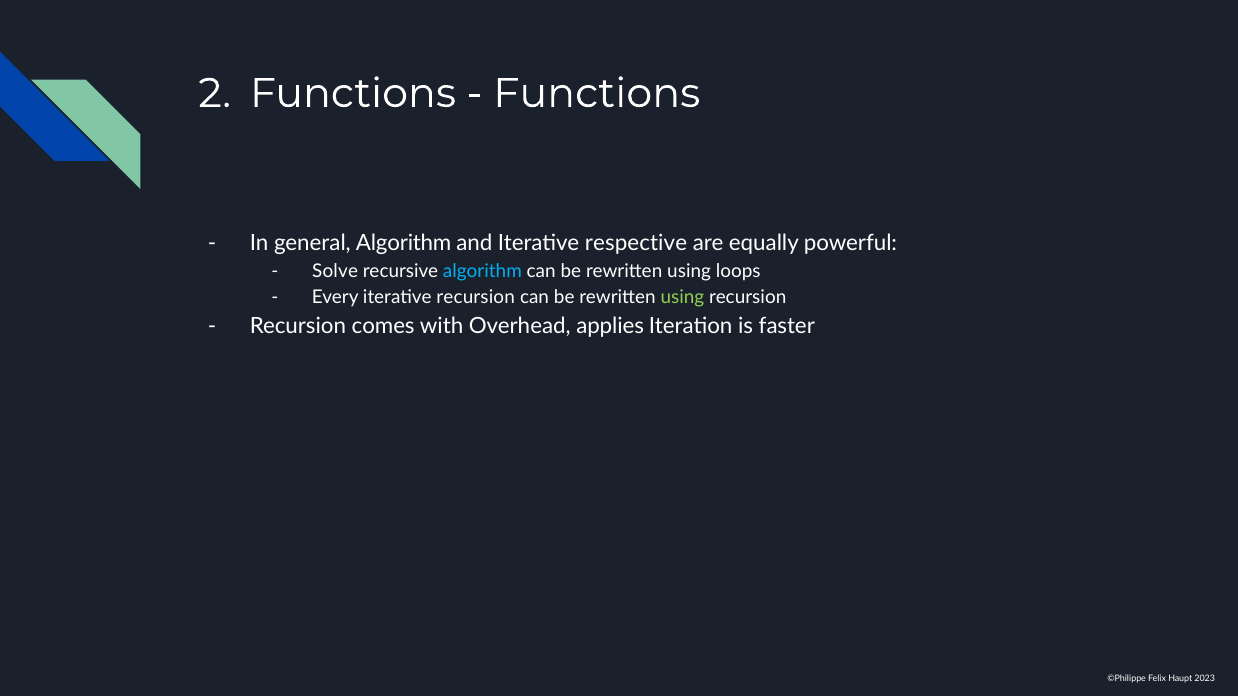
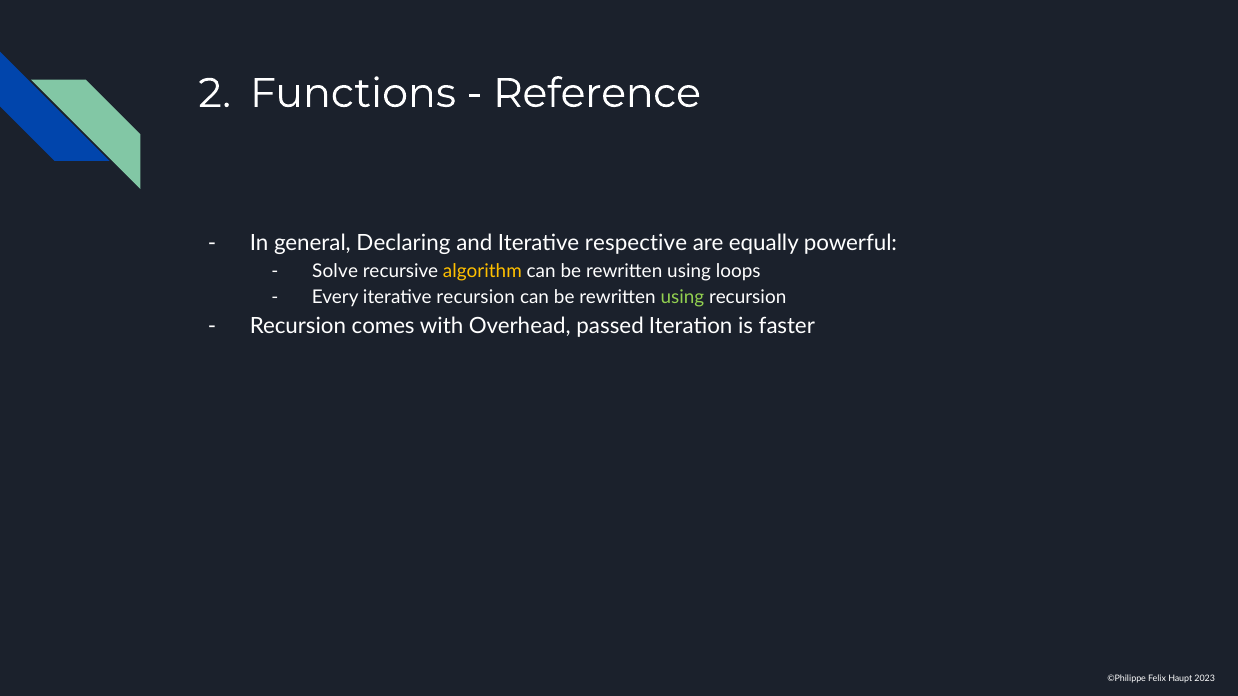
Functions at (597, 93): Functions -> Reference
general Algorithm: Algorithm -> Declaring
algorithm at (482, 271) colour: light blue -> yellow
applies: applies -> passed
